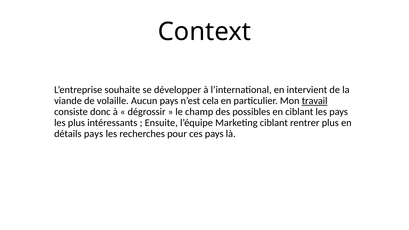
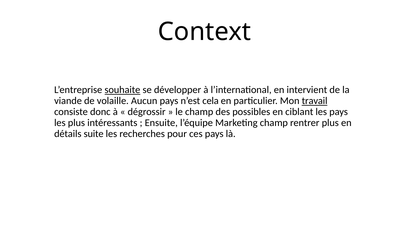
souhaite underline: none -> present
Marketing ciblant: ciblant -> champ
détails pays: pays -> suite
